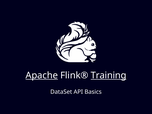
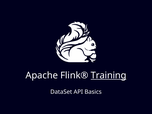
Apache underline: present -> none
